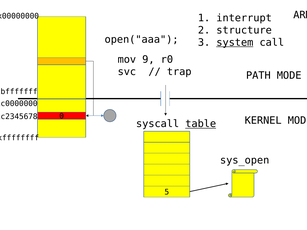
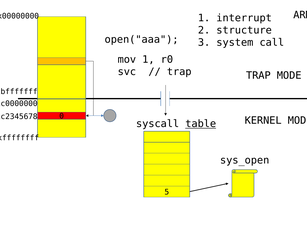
system underline: present -> none
mov 9: 9 -> 1
PATH at (258, 76): PATH -> TRAP
